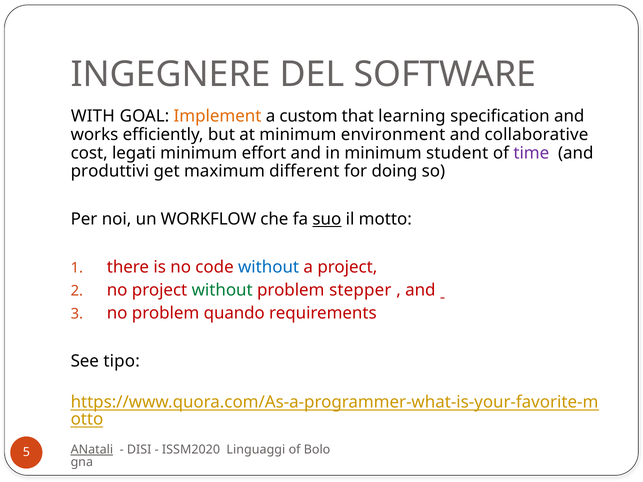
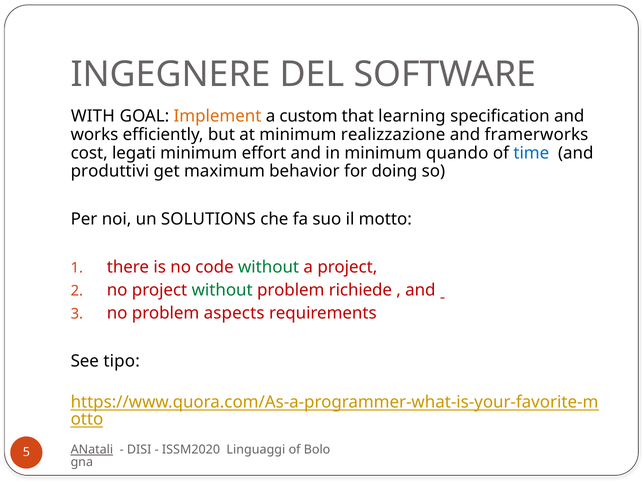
environment: environment -> realizzazione
collaborative: collaborative -> framerworks
student: student -> quando
time colour: purple -> blue
different: different -> behavior
WORKFLOW: WORKFLOW -> SOLUTIONS
suo underline: present -> none
without at (269, 267) colour: blue -> green
stepper: stepper -> richiede
quando: quando -> aspects
